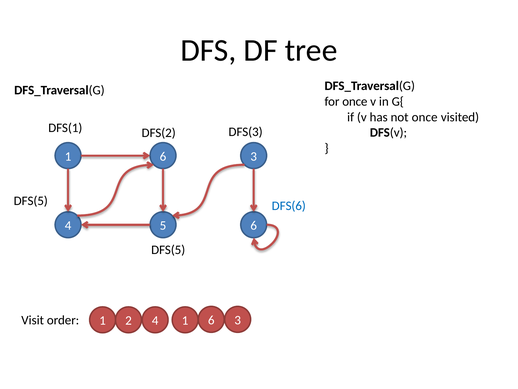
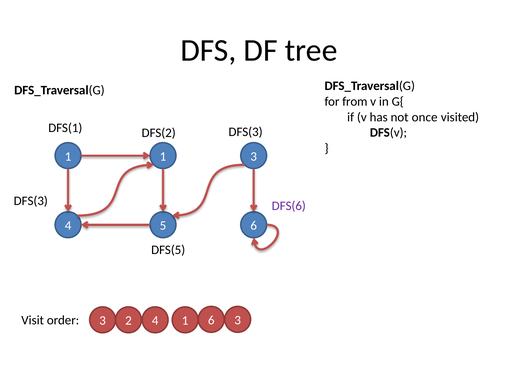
for once: once -> from
1 6: 6 -> 1
DFS(5 at (31, 201): DFS(5 -> DFS(3
DFS(6 colour: blue -> purple
order 1: 1 -> 3
